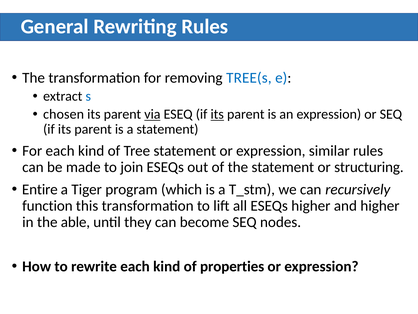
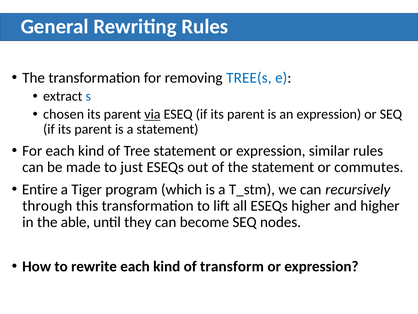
its at (217, 114) underline: present -> none
join: join -> just
structuring: structuring -> commutes
function: function -> through
properties: properties -> transform
